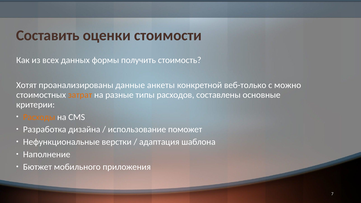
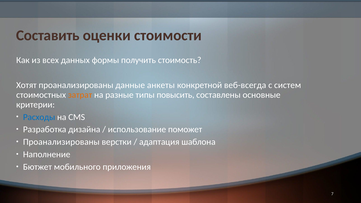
веб-только: веб-только -> веб-всегда
можно: можно -> систем
расходов: расходов -> повысить
Расходы colour: orange -> blue
Нефункциональные at (61, 142): Нефункциональные -> Проанализированы
